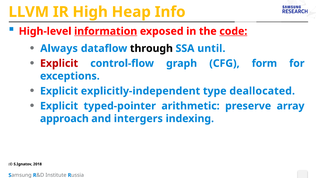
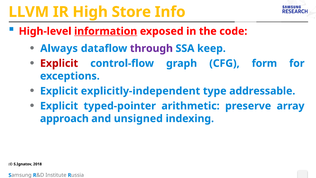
Heap: Heap -> Store
code underline: present -> none
through colour: black -> purple
until: until -> keep
deallocated: deallocated -> addressable
intergers: intergers -> unsigned
